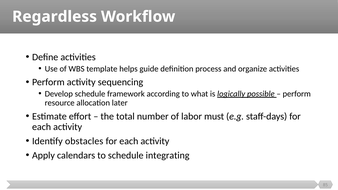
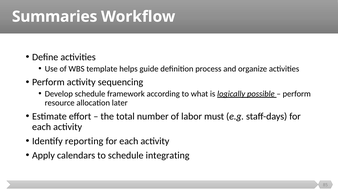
Regardless: Regardless -> Summaries
obstacles: obstacles -> reporting
